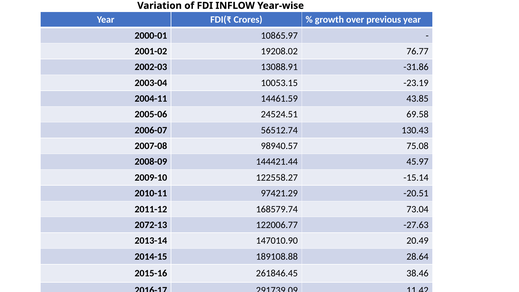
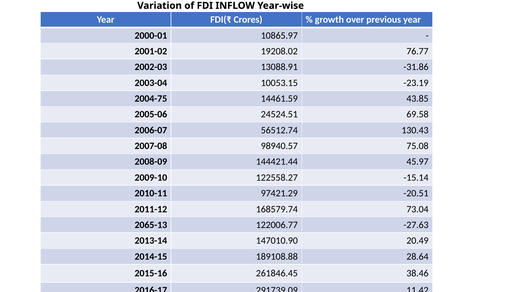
2004-11: 2004-11 -> 2004-75
2072-13: 2072-13 -> 2065-13
